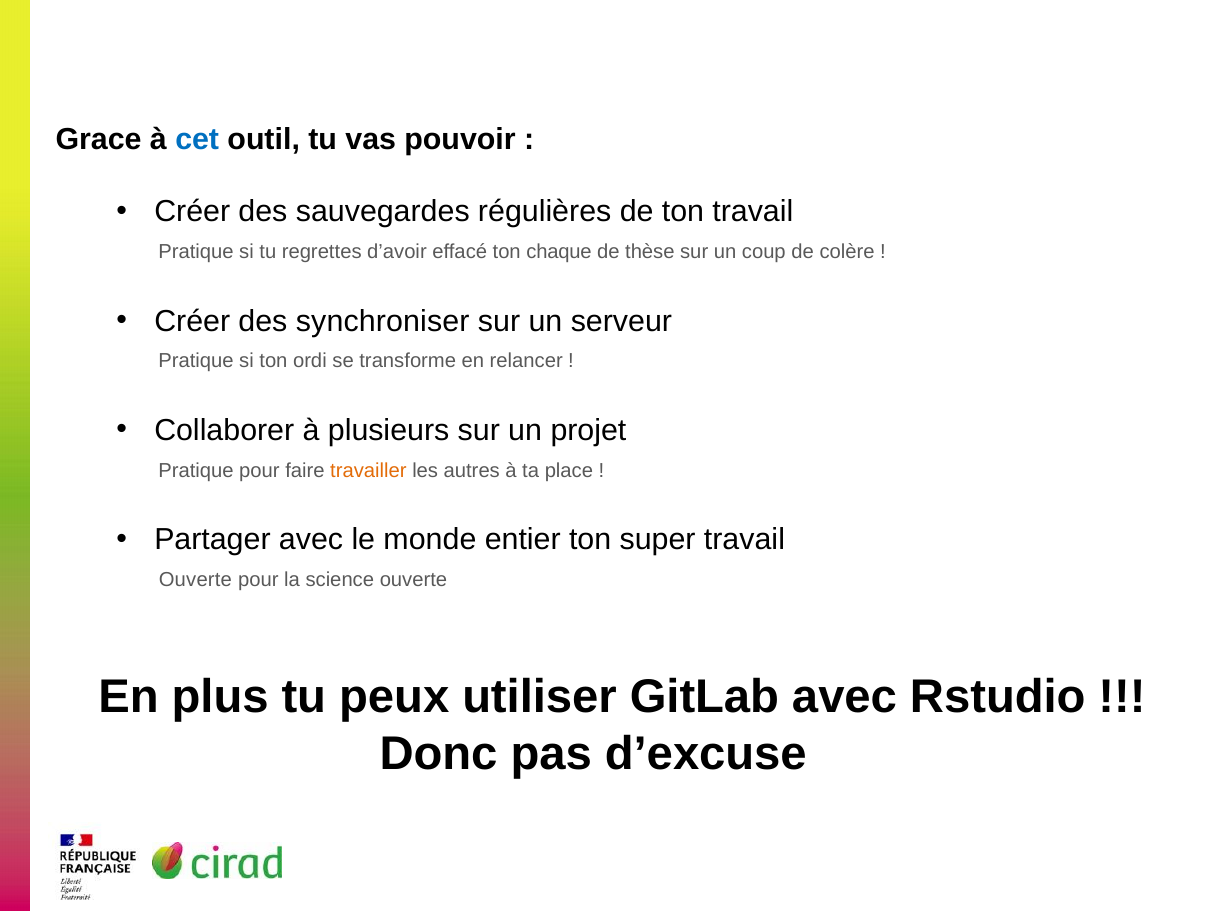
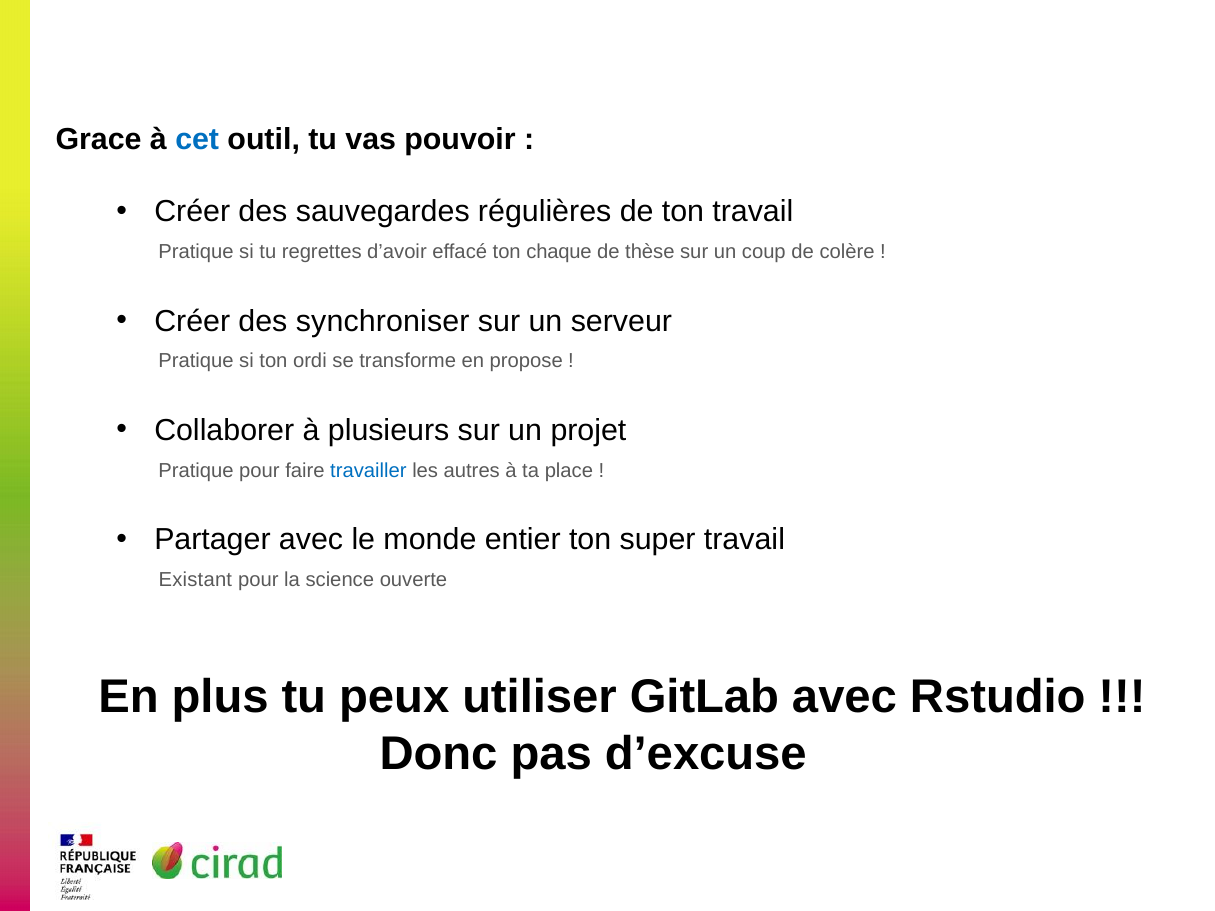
relancer: relancer -> propose
travailler colour: orange -> blue
Ouverte at (195, 580): Ouverte -> Existant
